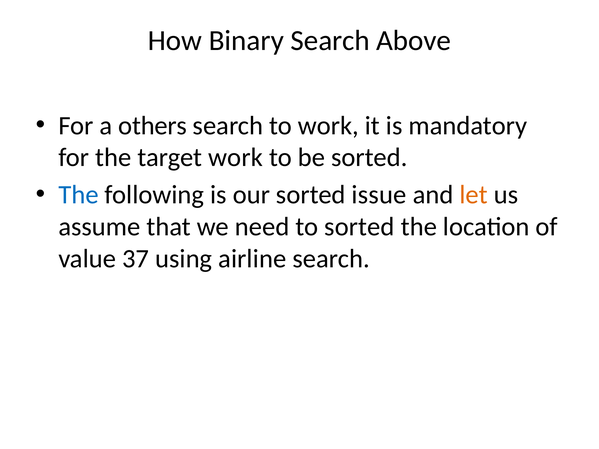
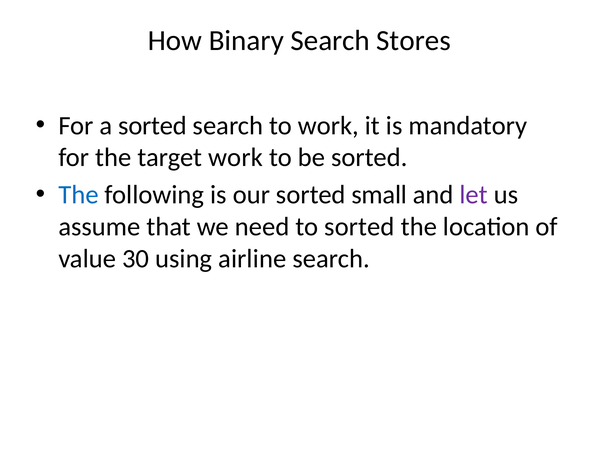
Above: Above -> Stores
a others: others -> sorted
issue: issue -> small
let colour: orange -> purple
37: 37 -> 30
